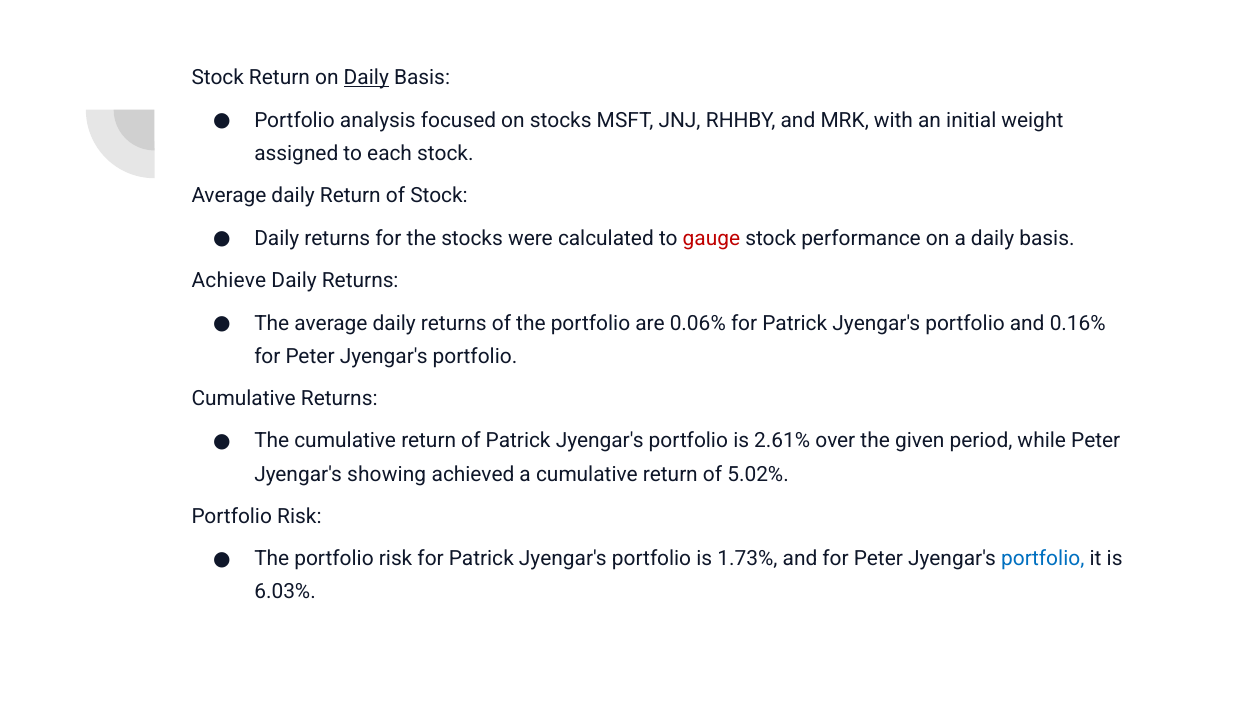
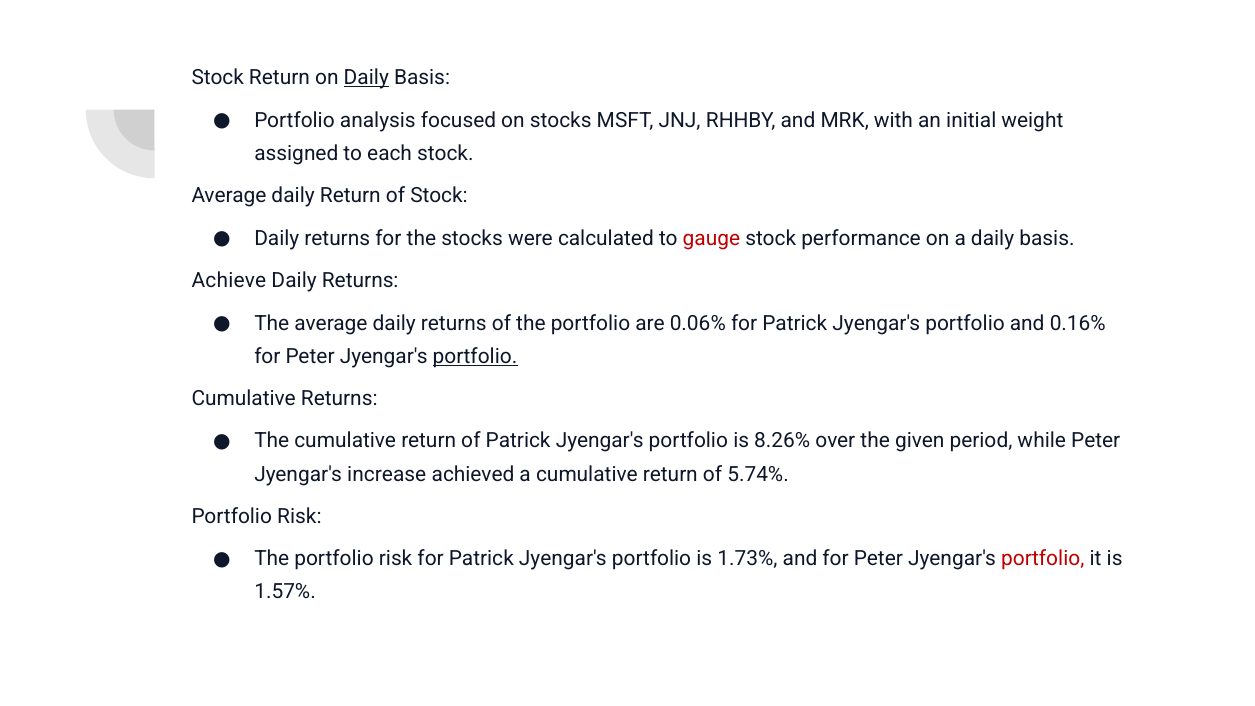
portfolio at (475, 356) underline: none -> present
2.61%: 2.61% -> 8.26%
showing: showing -> increase
5.02%: 5.02% -> 5.74%
portfolio at (1043, 559) colour: blue -> red
6.03%: 6.03% -> 1.57%
